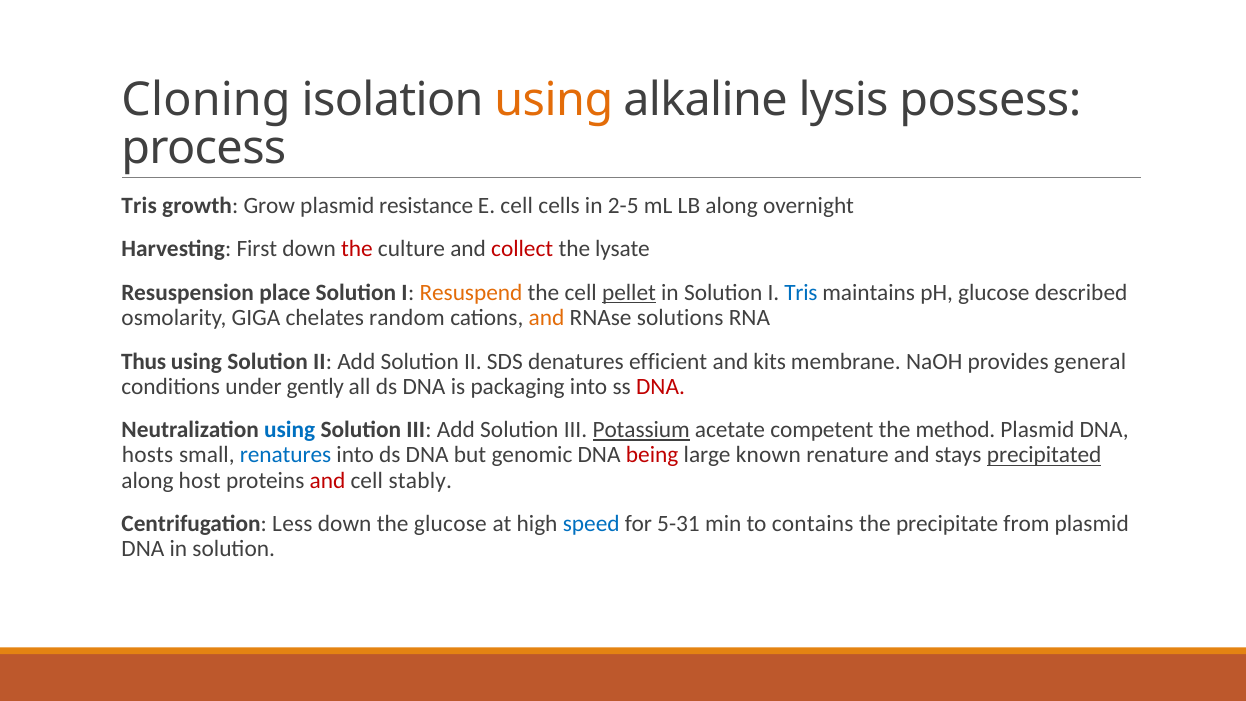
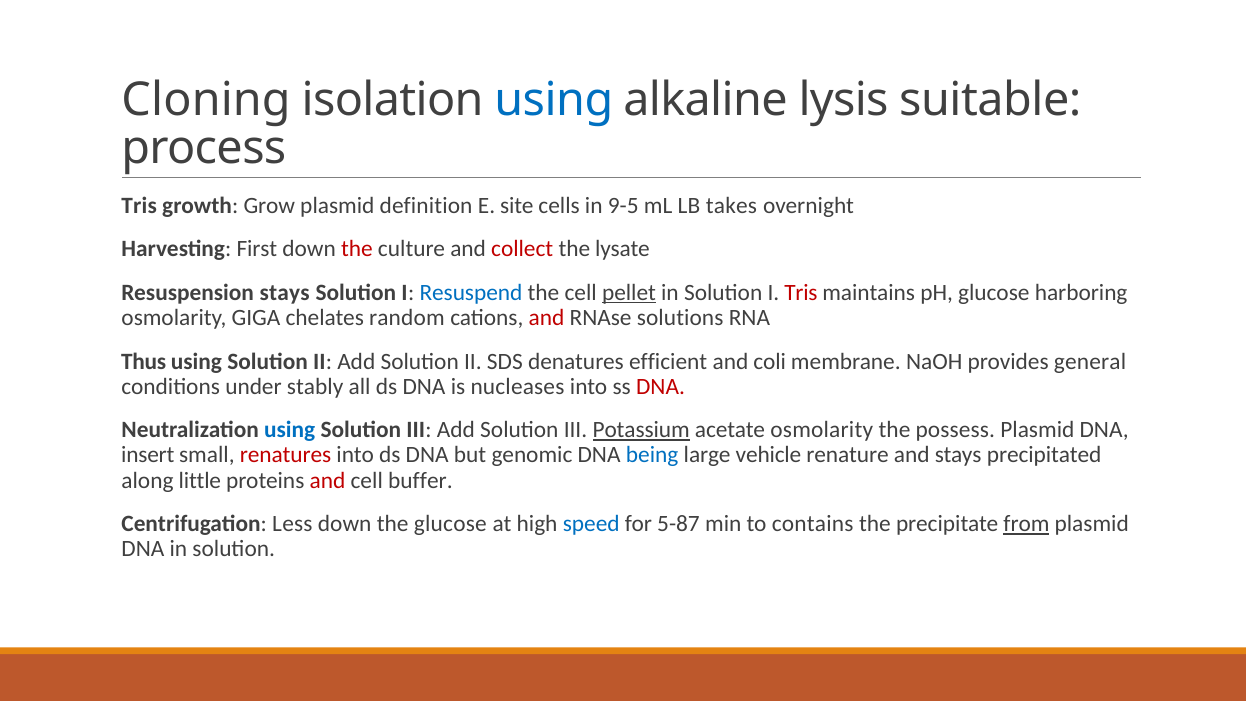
using at (554, 100) colour: orange -> blue
possess: possess -> suitable
resistance: resistance -> definition
E cell: cell -> site
2-5: 2-5 -> 9-5
LB along: along -> takes
Resuspension place: place -> stays
Resuspend colour: orange -> blue
Tris at (801, 293) colour: blue -> red
described: described -> harboring
and at (547, 318) colour: orange -> red
kits: kits -> coli
gently: gently -> stably
packaging: packaging -> nucleases
acetate competent: competent -> osmolarity
method: method -> possess
hosts: hosts -> insert
renatures colour: blue -> red
being colour: red -> blue
known: known -> vehicle
precipitated underline: present -> none
host: host -> little
stably: stably -> buffer
5-31: 5-31 -> 5-87
from underline: none -> present
